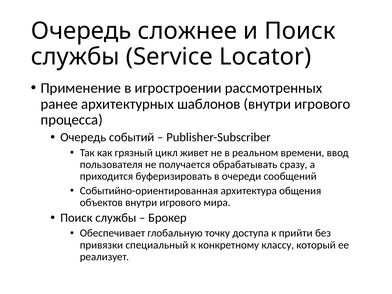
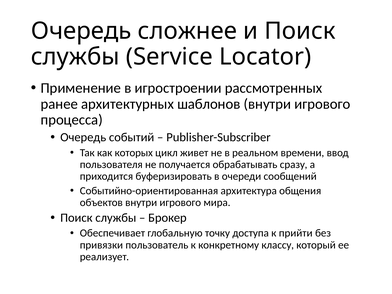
грязный: грязный -> которых
специальный: специальный -> пользователь
